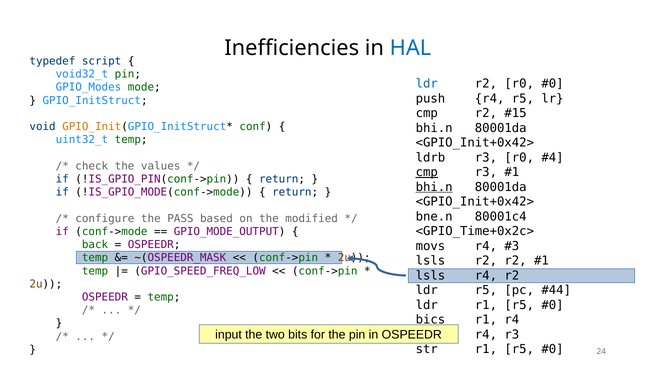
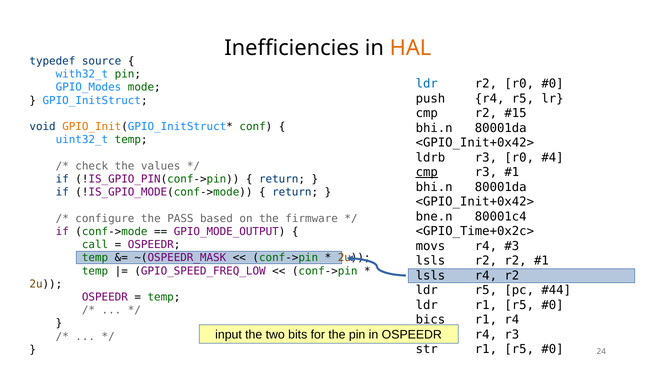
HAL colour: blue -> orange
script: script -> source
void32_t: void32_t -> with32_t
bhi.n at (434, 187) underline: present -> none
modified: modified -> firmware
back: back -> call
